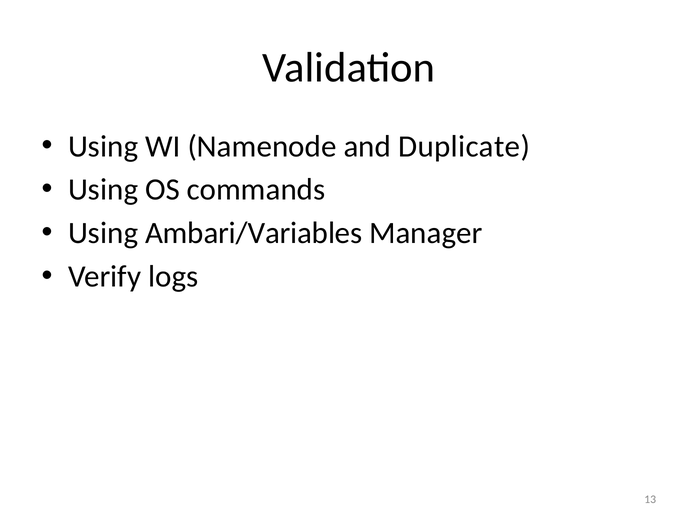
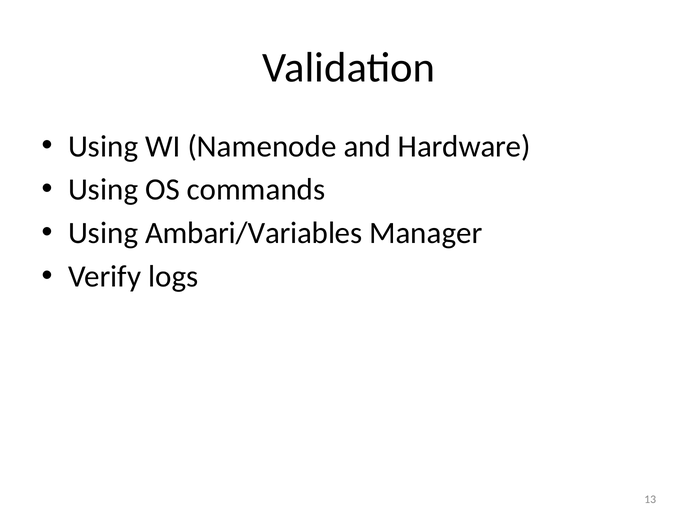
Duplicate: Duplicate -> Hardware
